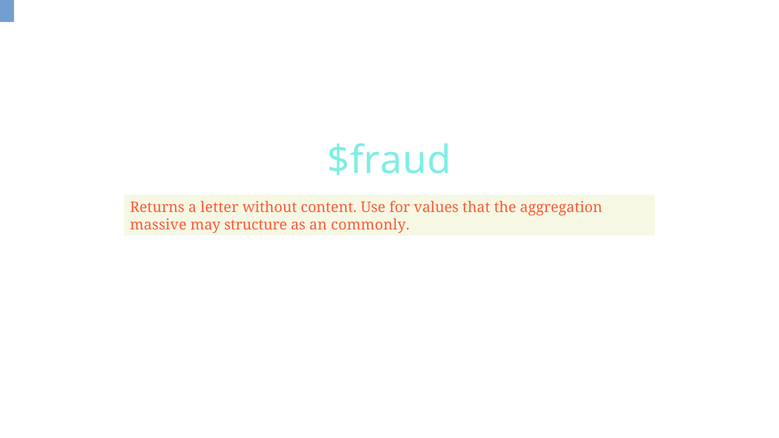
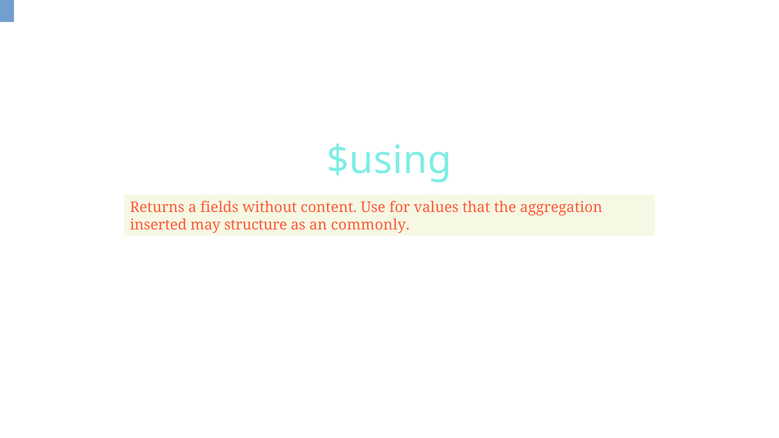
$fraud: $fraud -> $using
letter: letter -> fields
massive: massive -> inserted
